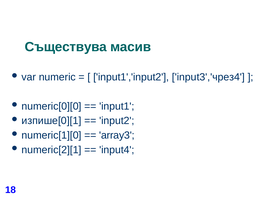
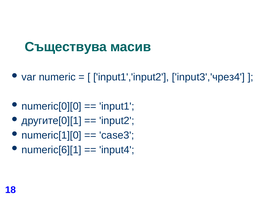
изпише[0][1: изпише[0][1 -> другите[0][1
array3: array3 -> case3
numeric[2][1: numeric[2][1 -> numeric[6][1
